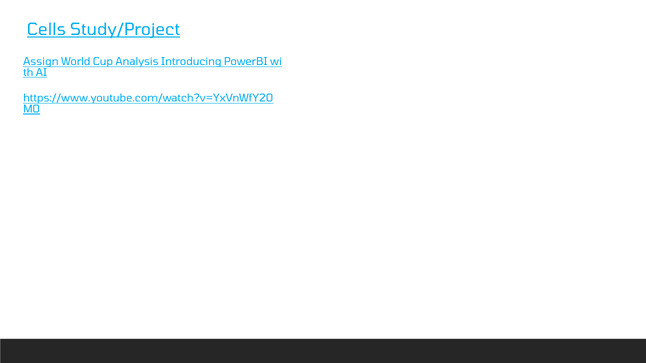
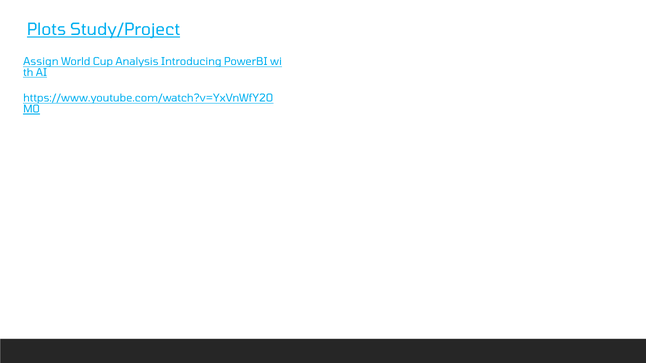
Cells: Cells -> Plots
